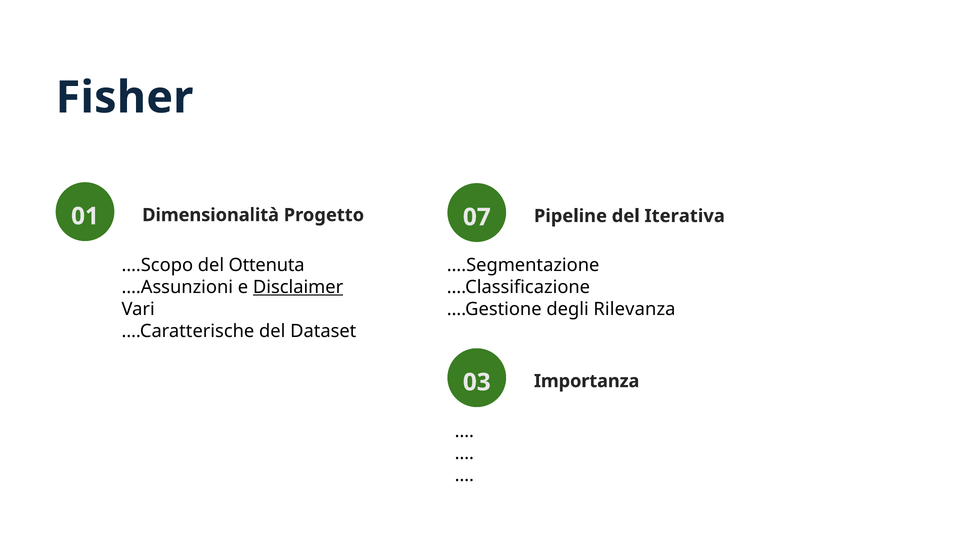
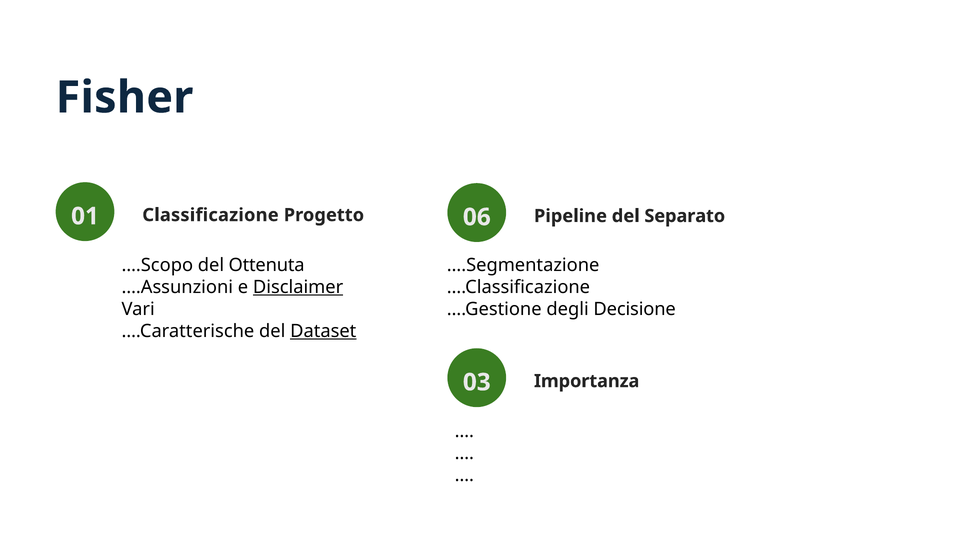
Dimensionalità: Dimensionalità -> Classificazione
07: 07 -> 06
Iterativa: Iterativa -> Separato
Rilevanza: Rilevanza -> Decisione
Dataset underline: none -> present
